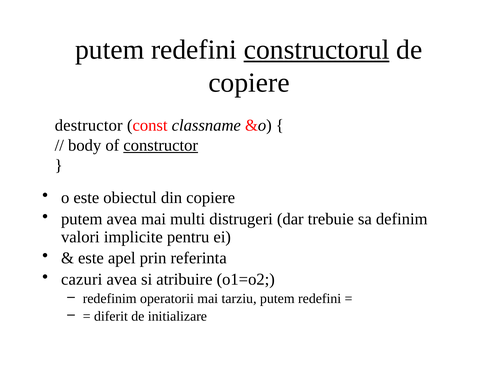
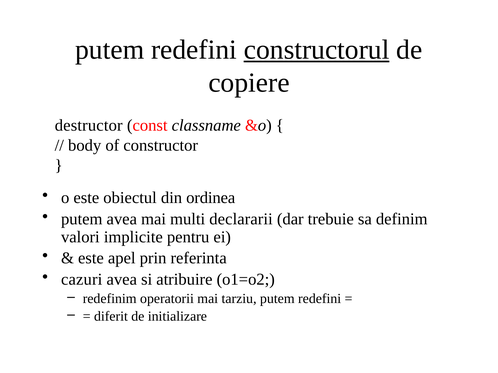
constructor underline: present -> none
din copiere: copiere -> ordinea
distrugeri: distrugeri -> declararii
